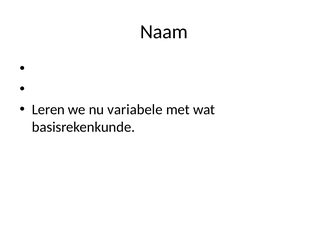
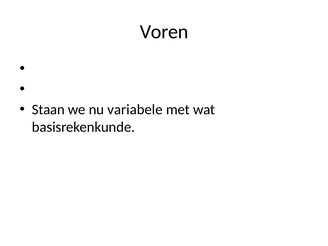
Naam: Naam -> Voren
Leren: Leren -> Staan
